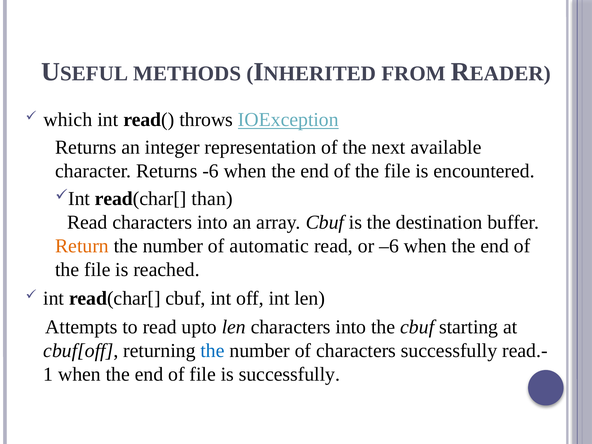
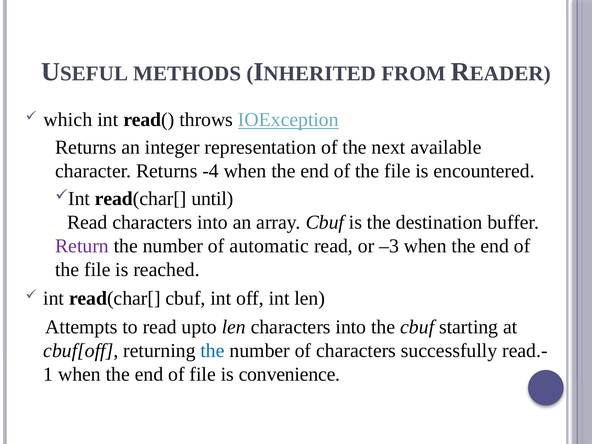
-6: -6 -> -4
than: than -> until
Return colour: orange -> purple
–6: –6 -> –3
is successfully: successfully -> convenience
